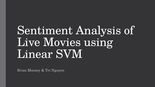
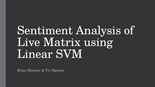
Movies: Movies -> Matrix
